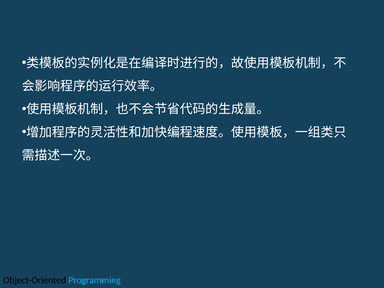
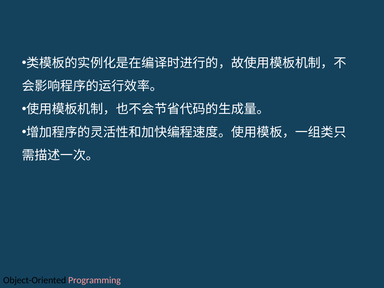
Programming colour: light blue -> pink
